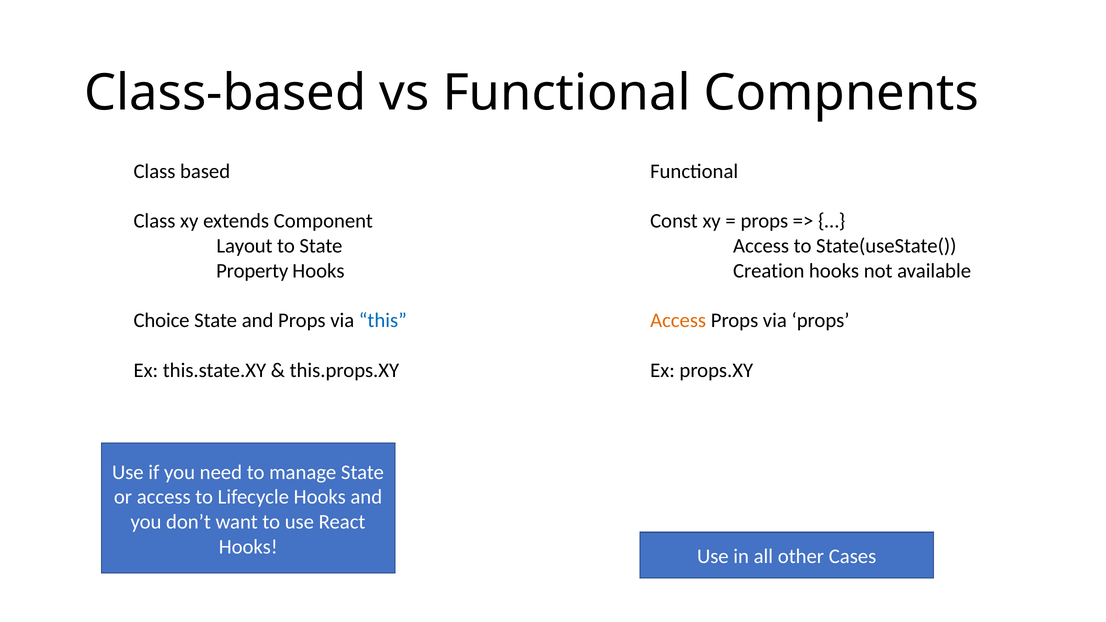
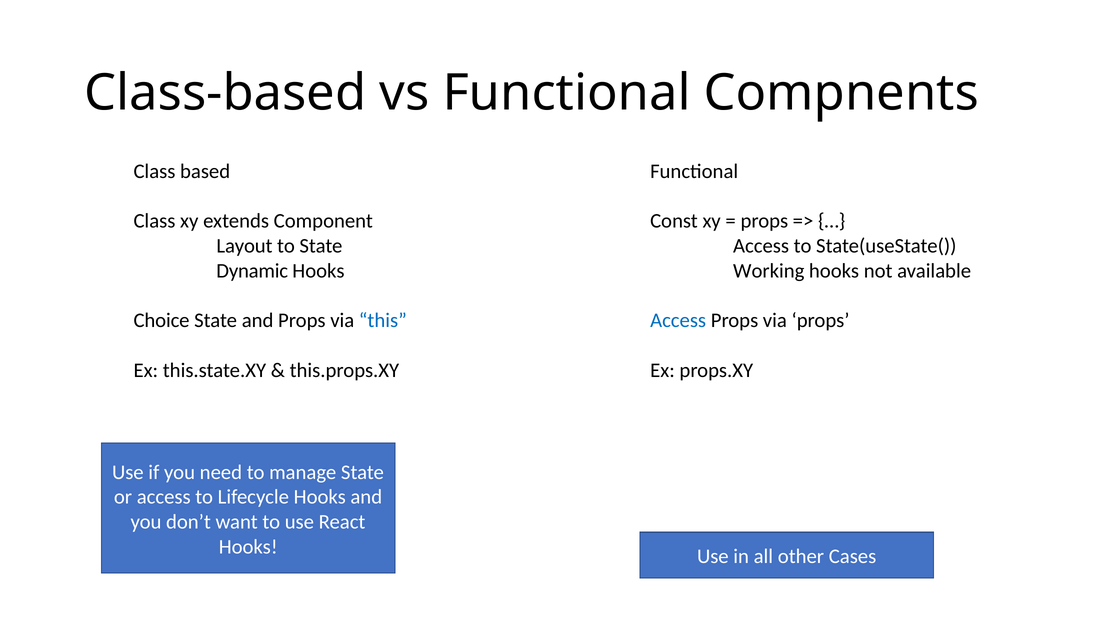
Property: Property -> Dynamic
Creation: Creation -> Working
Access at (678, 321) colour: orange -> blue
